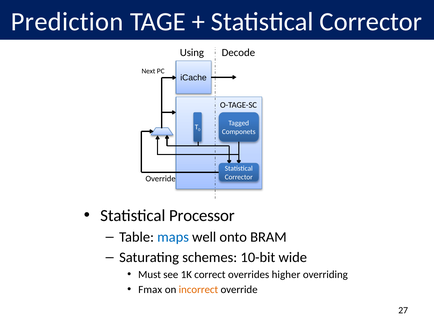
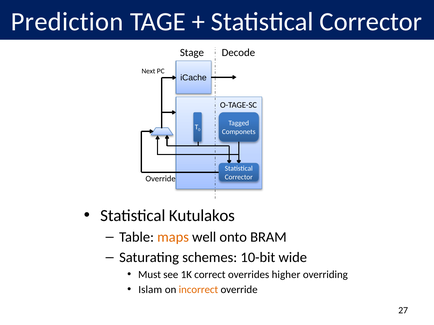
Using: Using -> Stage
Processor: Processor -> Kutulakos
maps colour: blue -> orange
Fmax: Fmax -> Islam
